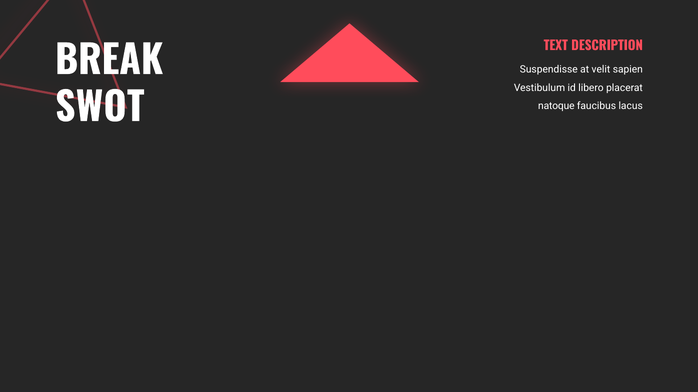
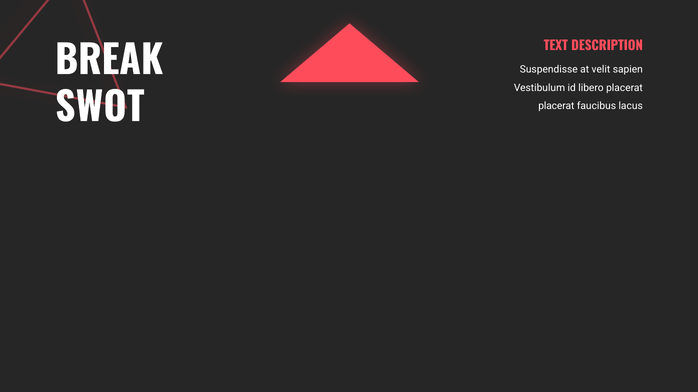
natoque at (556, 106): natoque -> placerat
